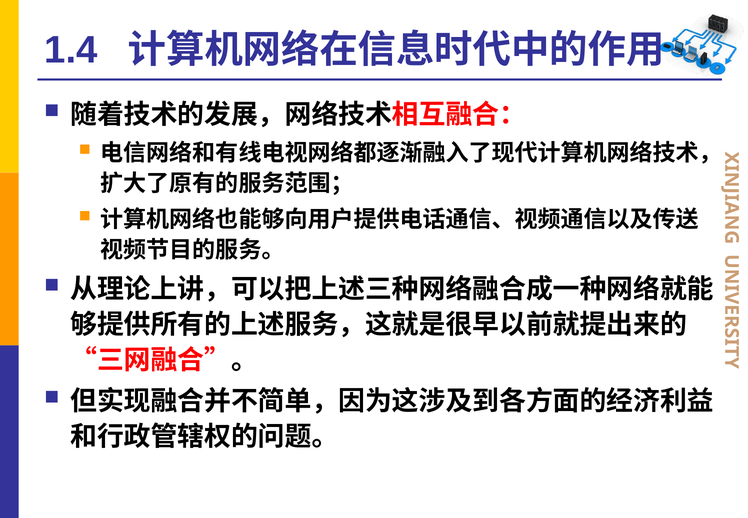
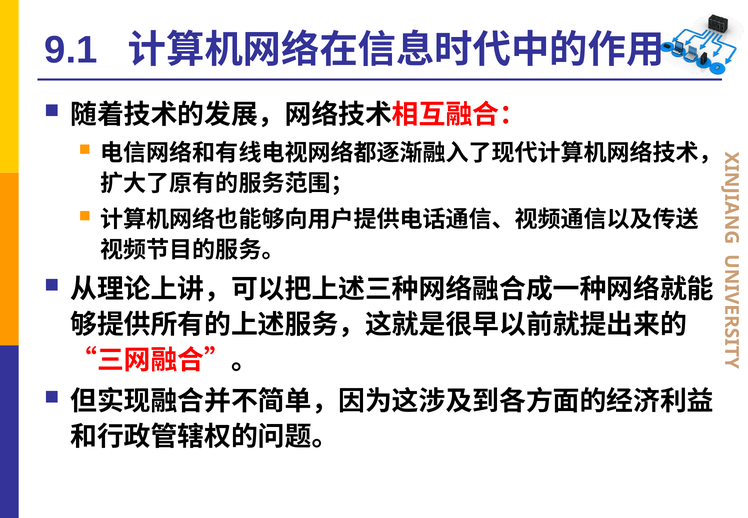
1.4: 1.4 -> 9.1
